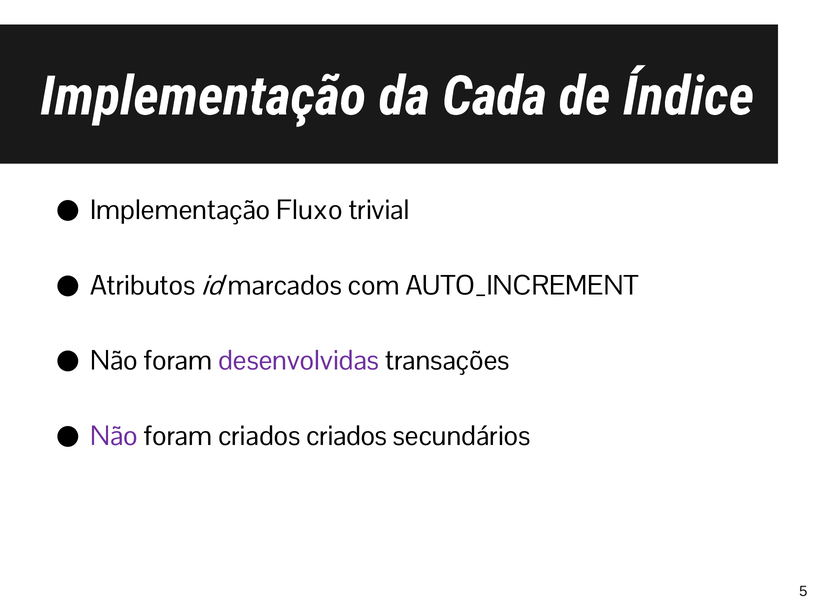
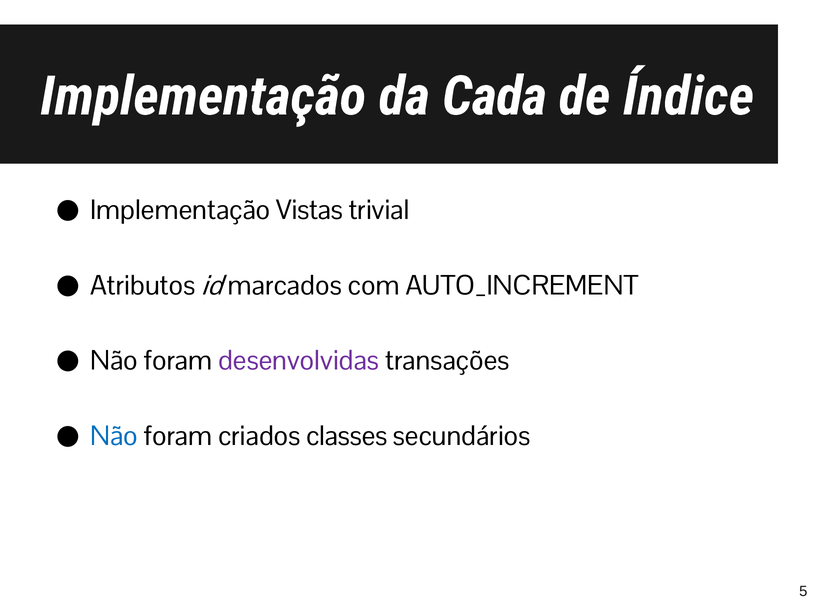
Fluxo: Fluxo -> Vistas
Não at (114, 436) colour: purple -> blue
criados criados: criados -> classes
